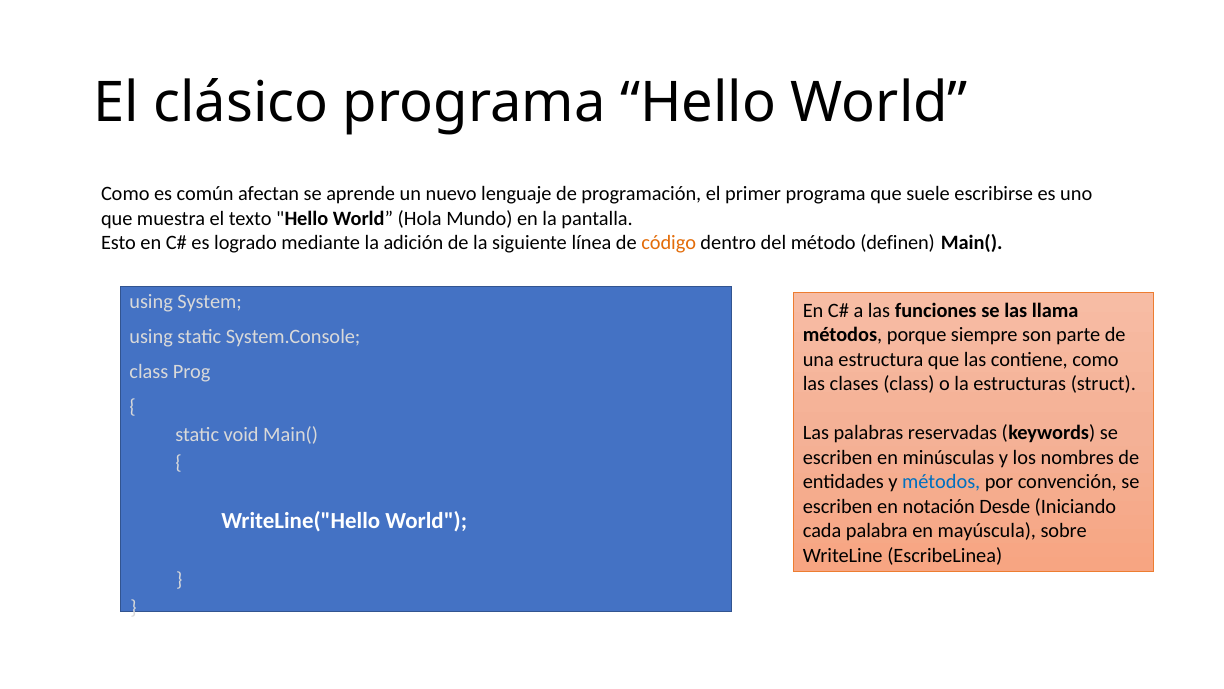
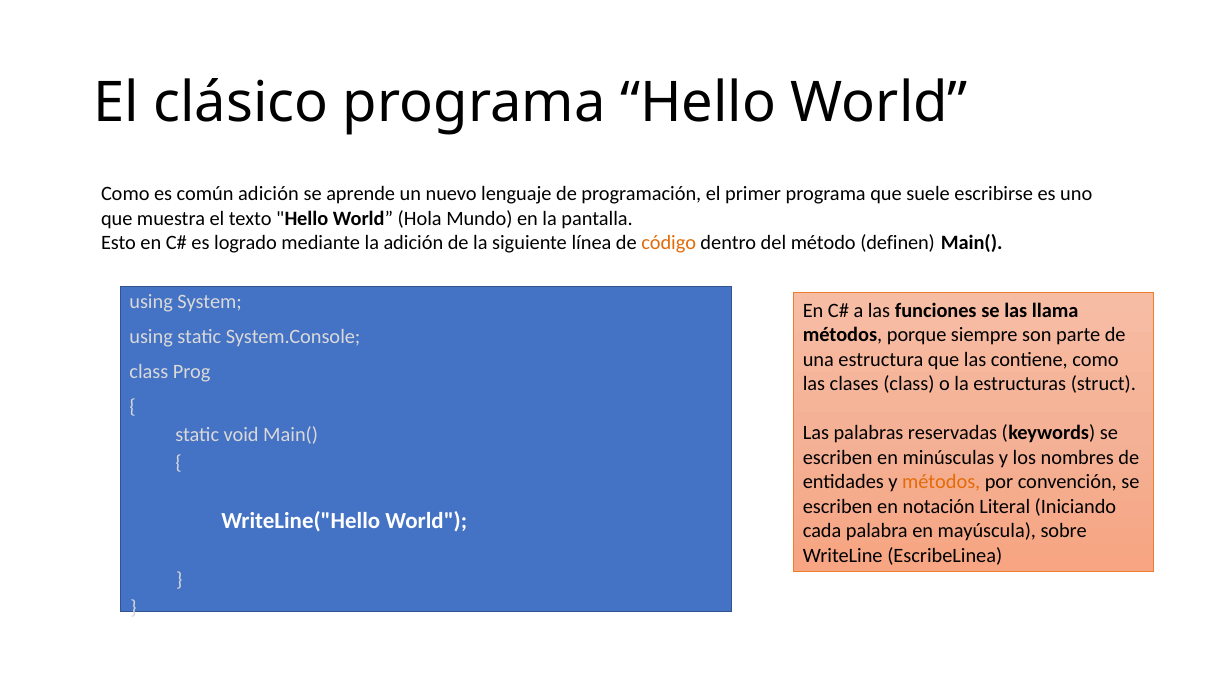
común afectan: afectan -> adición
métodos at (941, 482) colour: blue -> orange
Desde: Desde -> Literal
